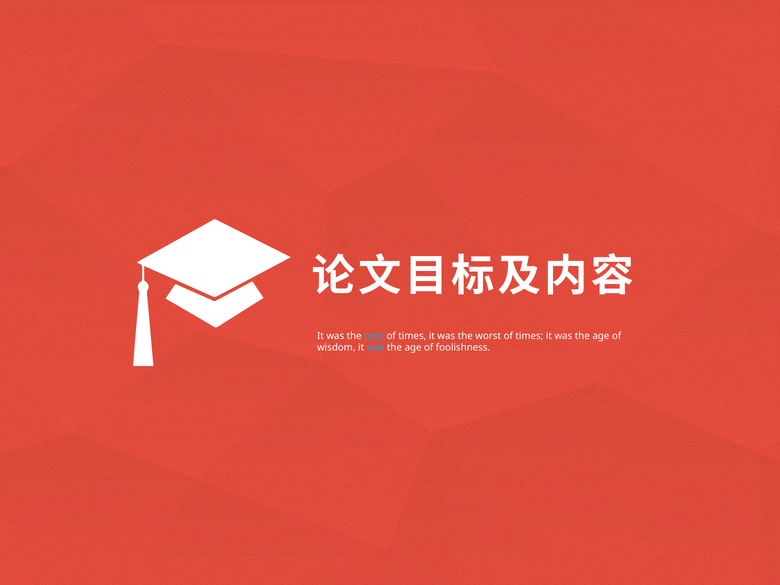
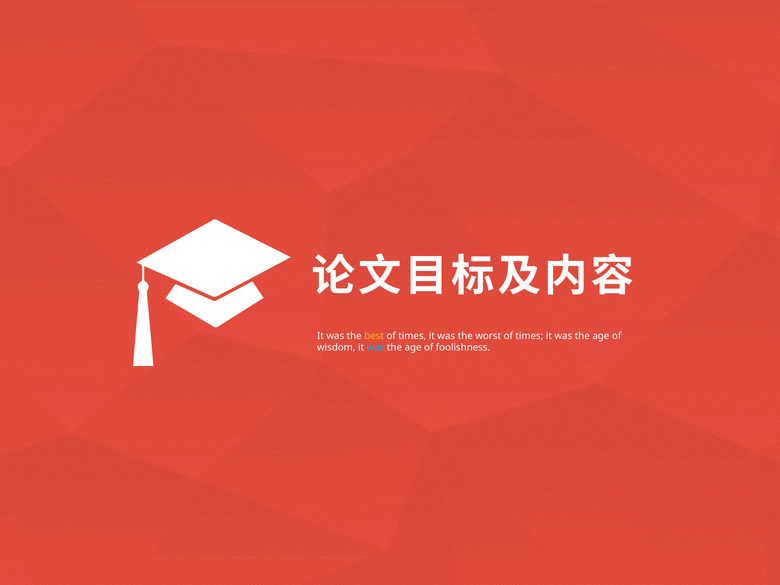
best colour: light blue -> yellow
